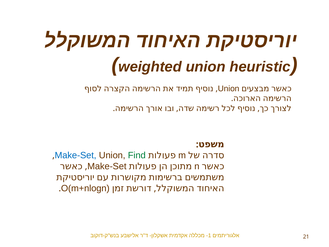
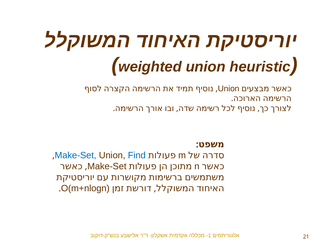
Find colour: green -> blue
